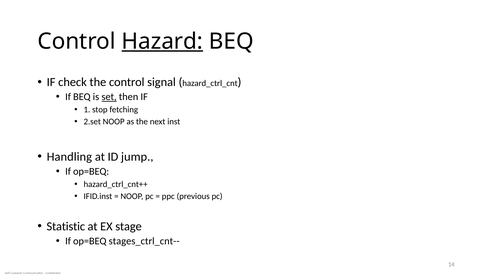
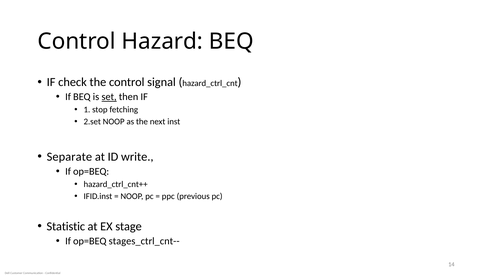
Hazard underline: present -> none
Handling: Handling -> Separate
jump: jump -> write
